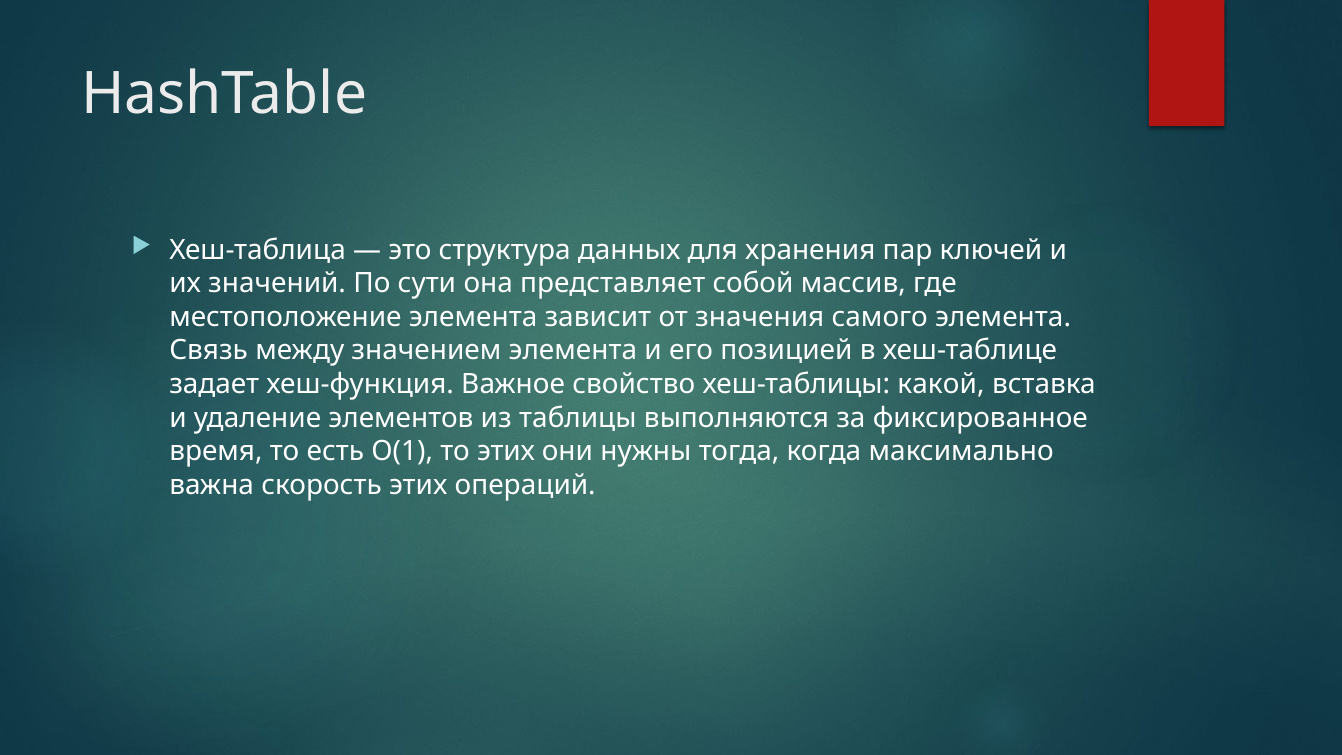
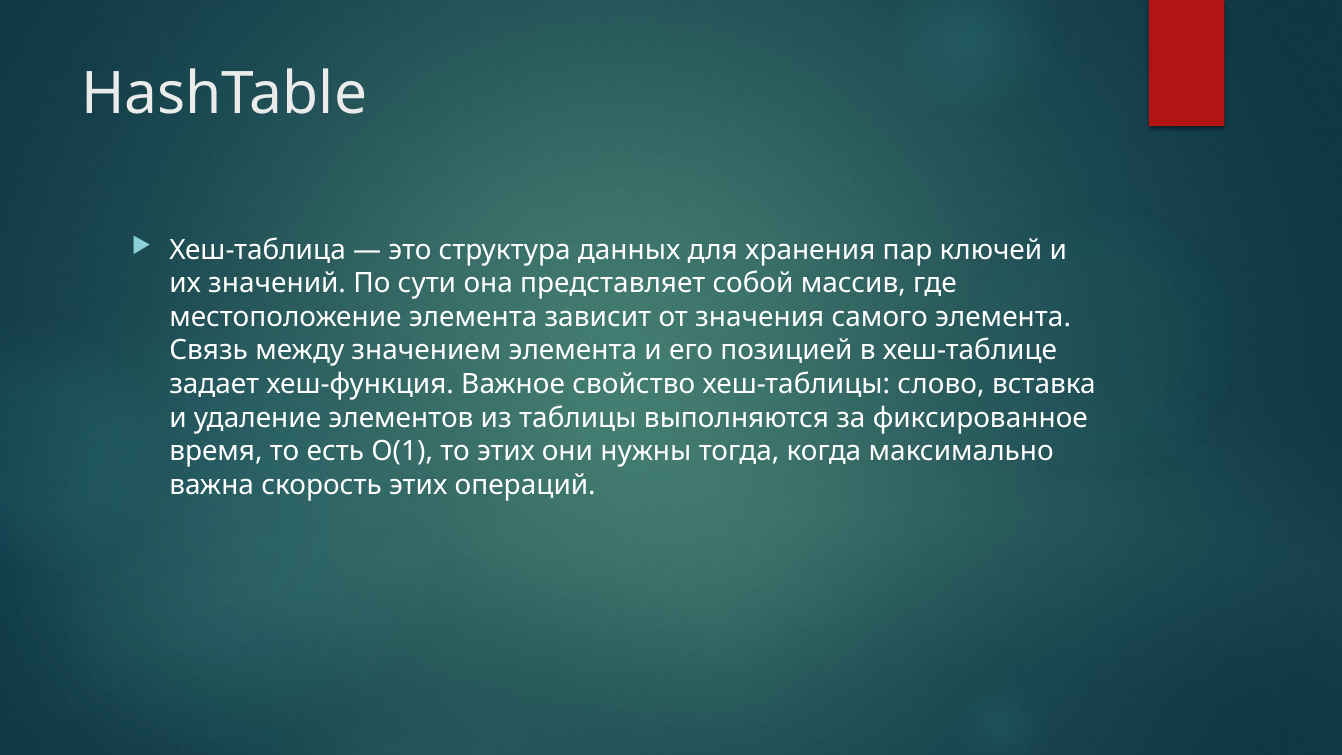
какой: какой -> слово
